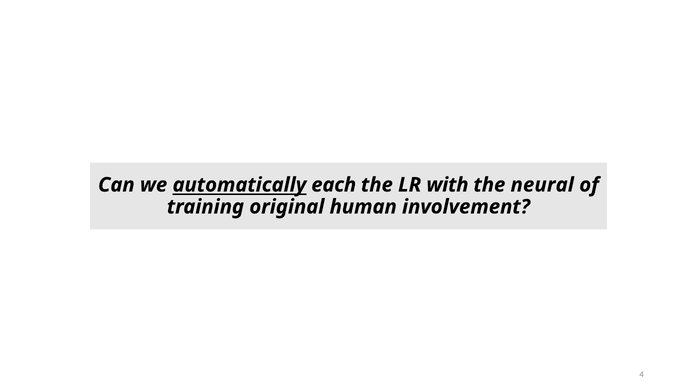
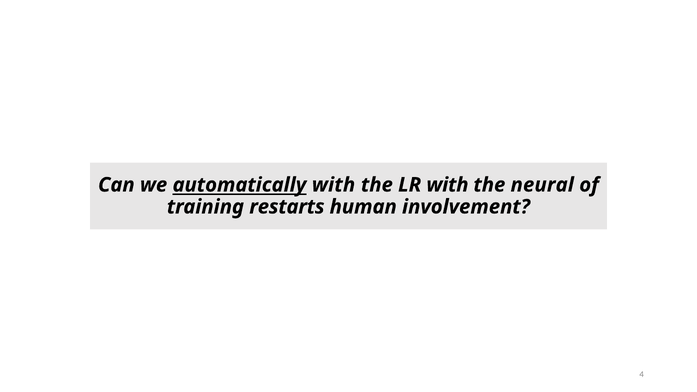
automatically each: each -> with
original: original -> restarts
